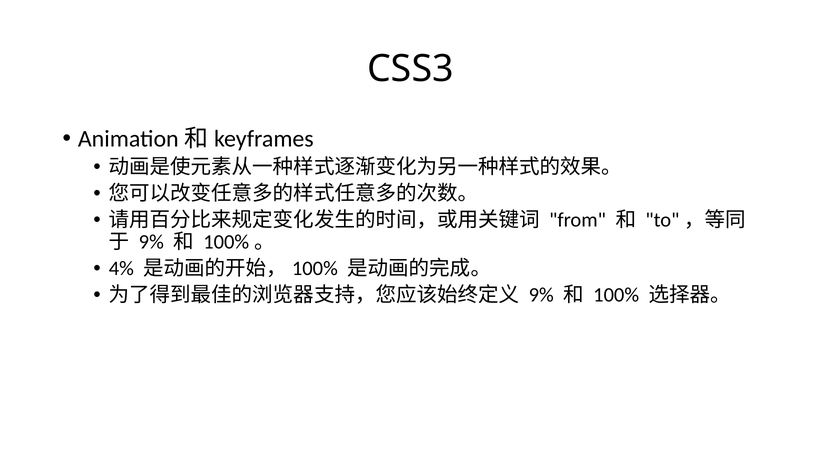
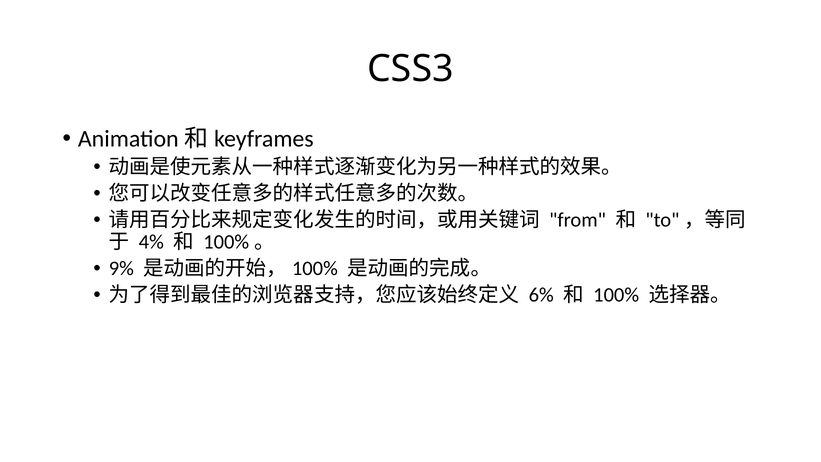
9% at (151, 242): 9% -> 4%
4%: 4% -> 9%
9% at (541, 295): 9% -> 6%
